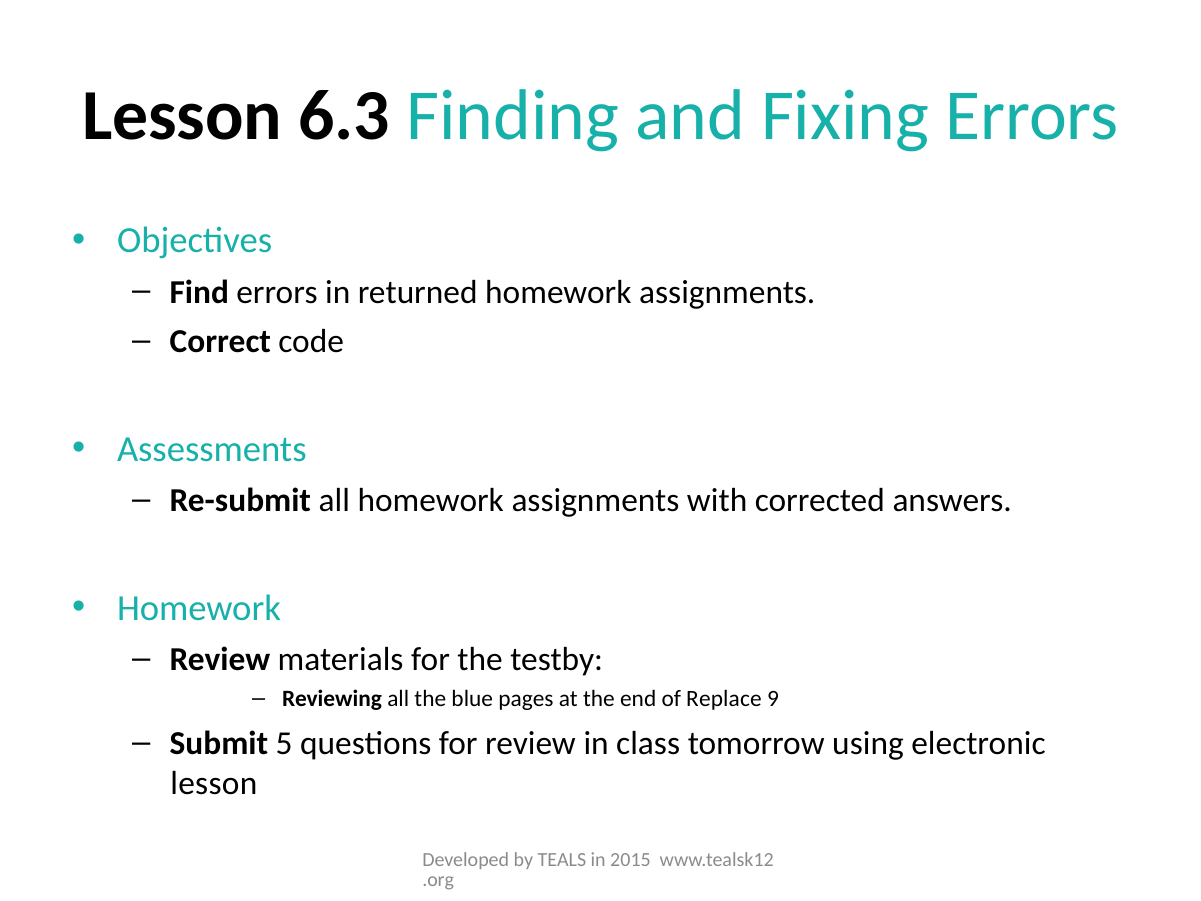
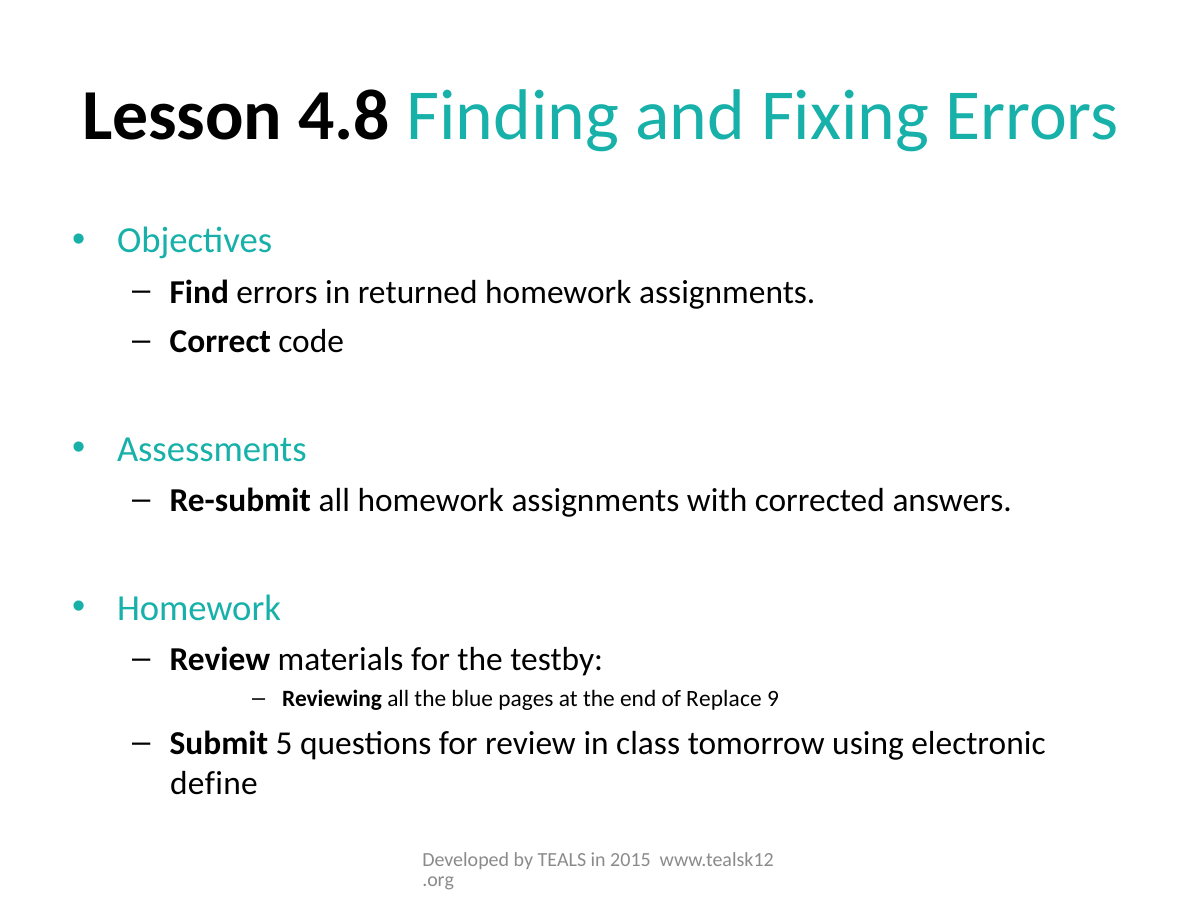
6.3: 6.3 -> 4.8
lesson at (214, 783): lesson -> define
